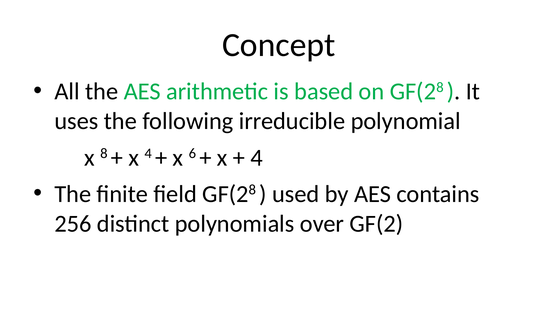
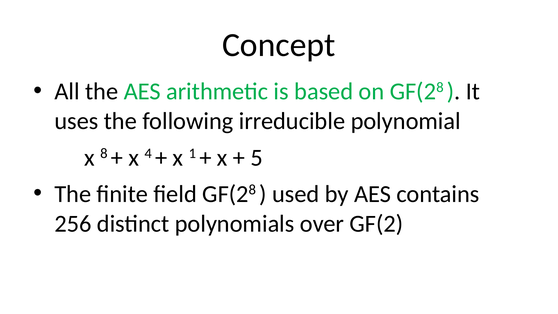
6: 6 -> 1
4 at (257, 158): 4 -> 5
